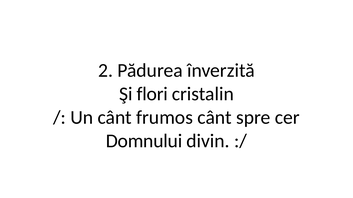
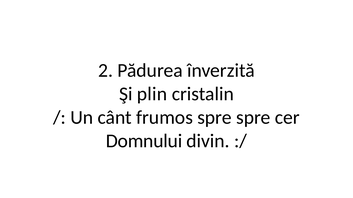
flori: flori -> plin
frumos cânt: cânt -> spre
